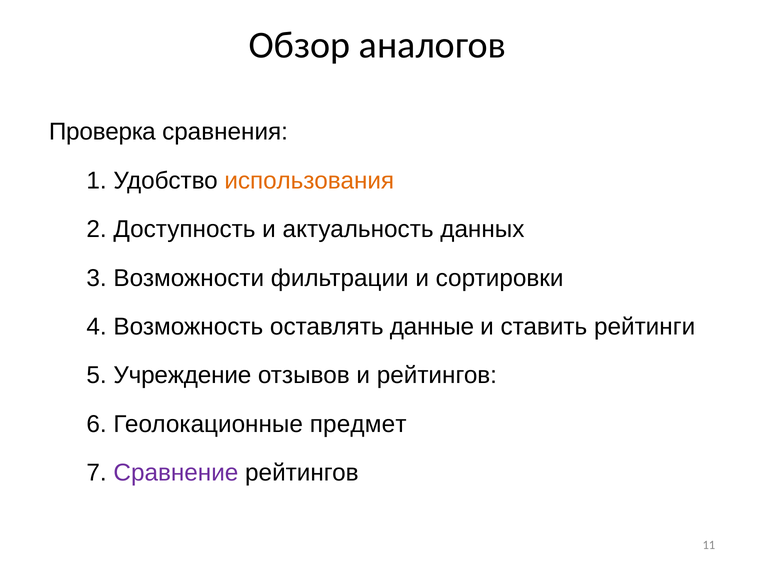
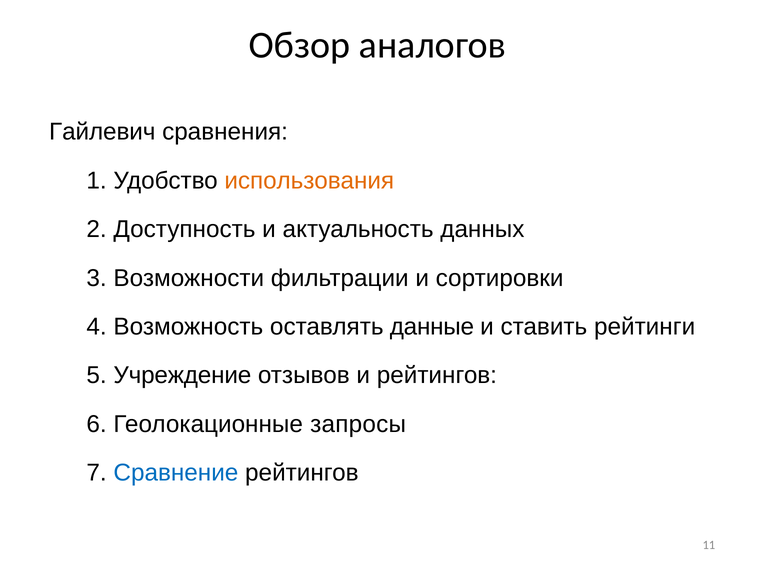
Проверка: Проверка -> Гайлевич
предмет: предмет -> запросы
Сравнение colour: purple -> blue
